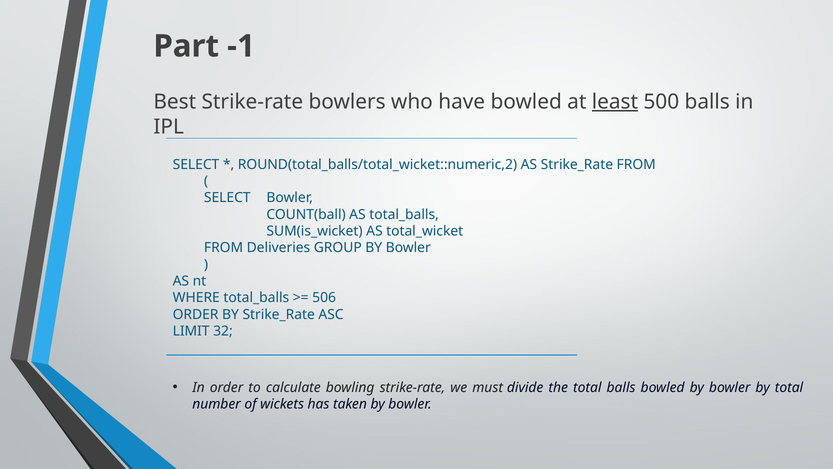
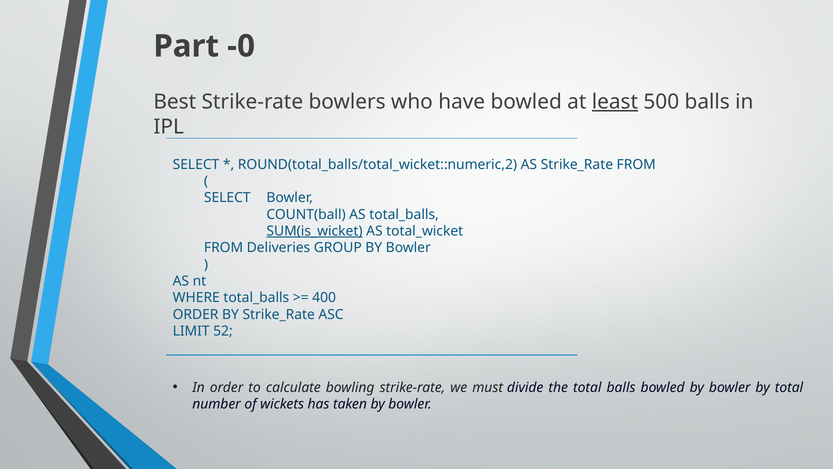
-1: -1 -> -0
SUM(is_wicket underline: none -> present
506: 506 -> 400
32: 32 -> 52
